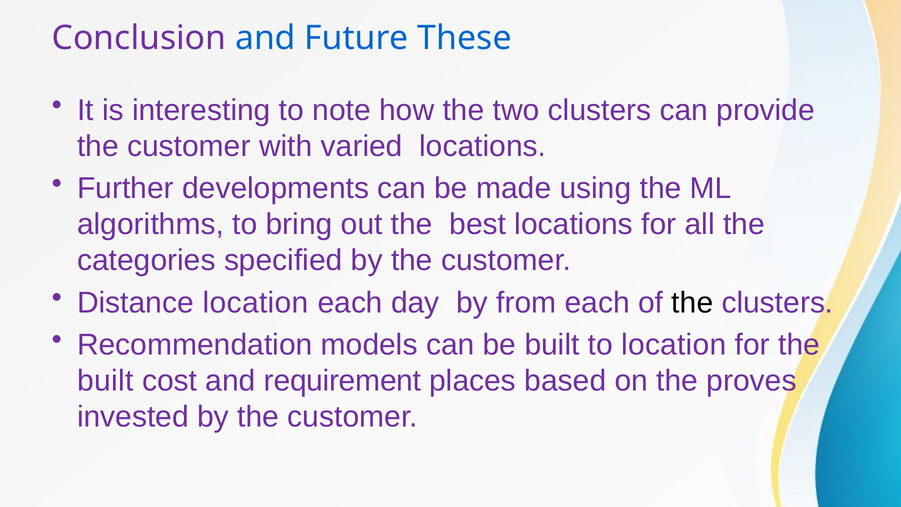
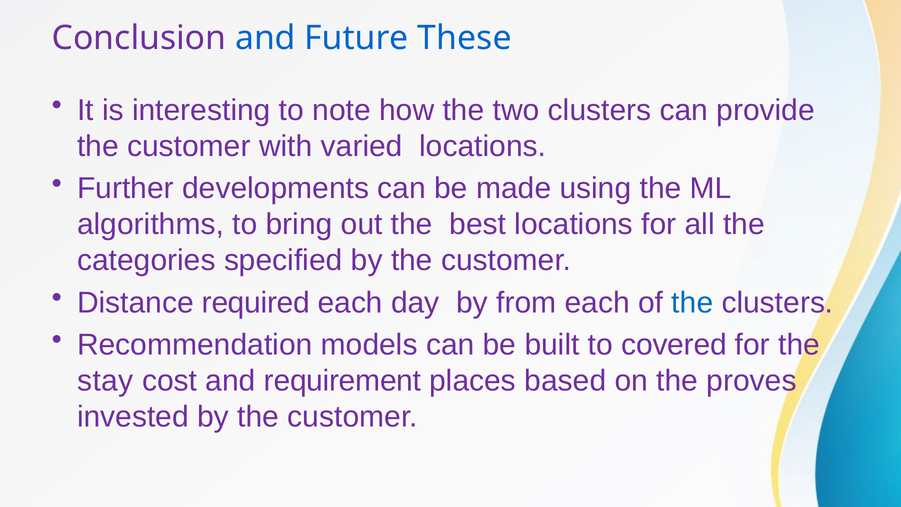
Distance location: location -> required
the at (692, 303) colour: black -> blue
to location: location -> covered
built at (105, 381): built -> stay
